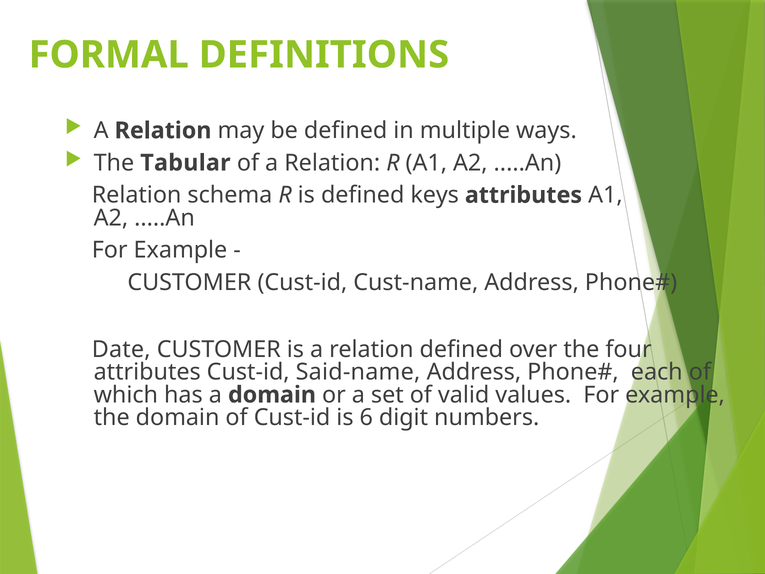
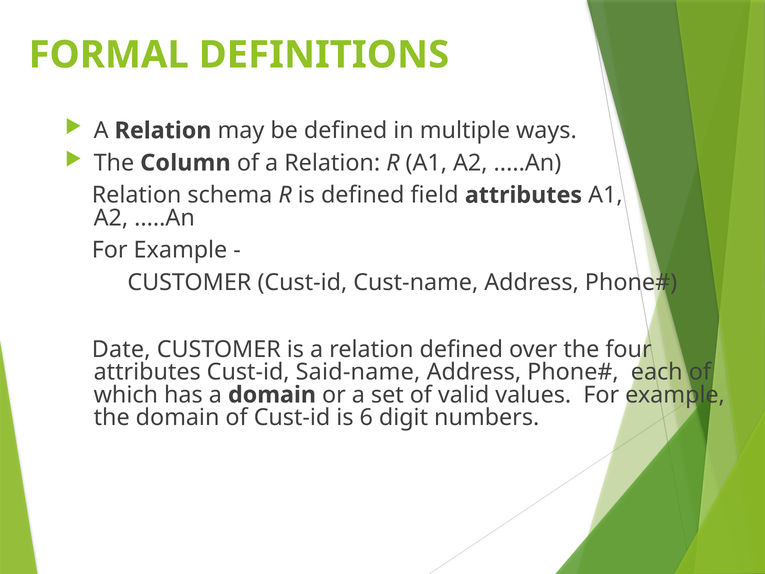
Tabular: Tabular -> Column
keys: keys -> field
